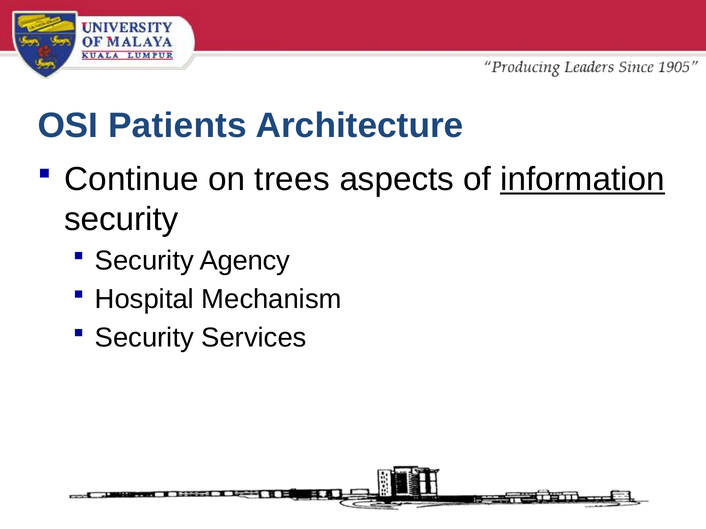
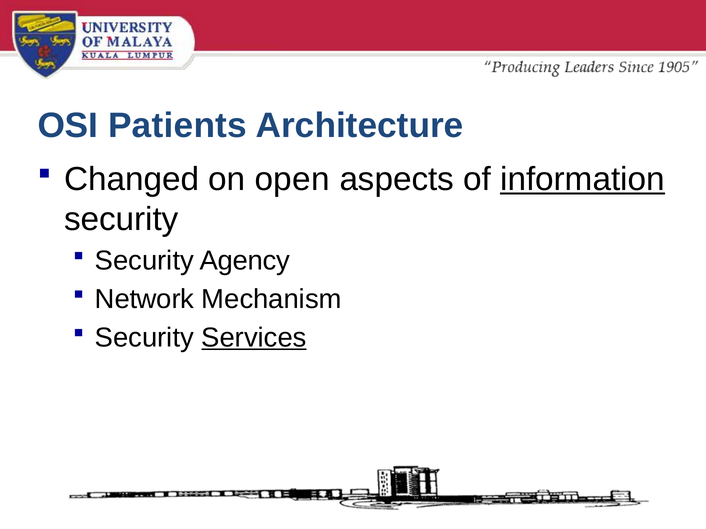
Continue: Continue -> Changed
trees: trees -> open
Hospital: Hospital -> Network
Services underline: none -> present
